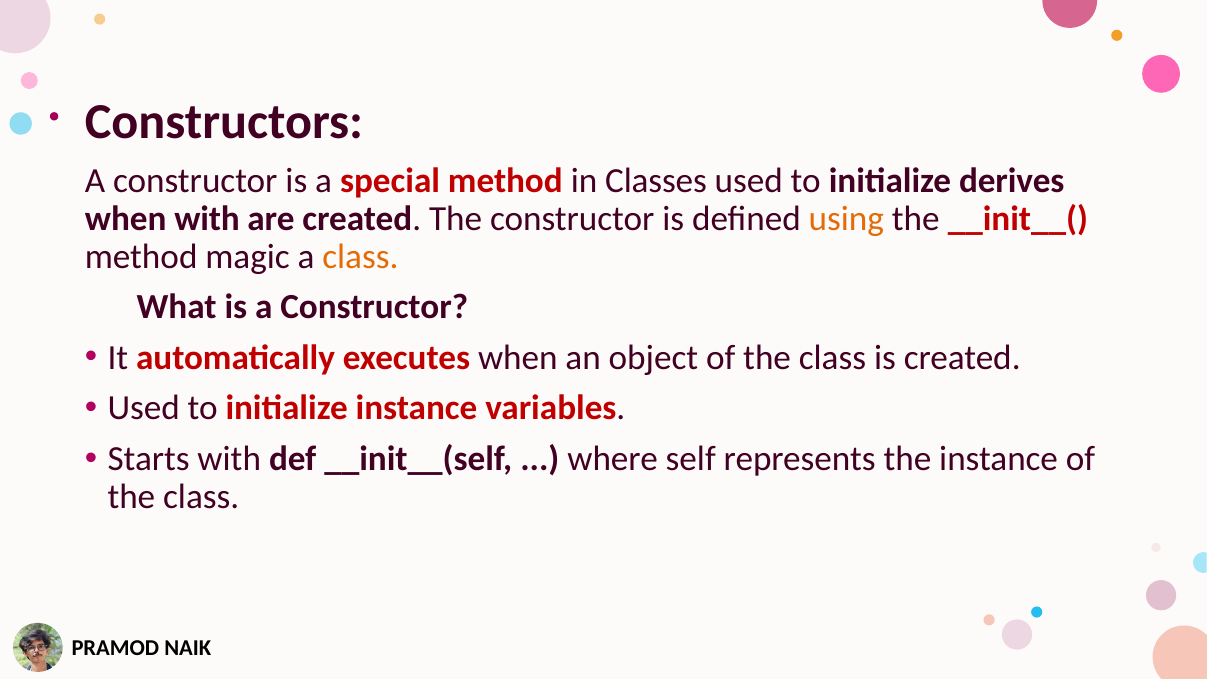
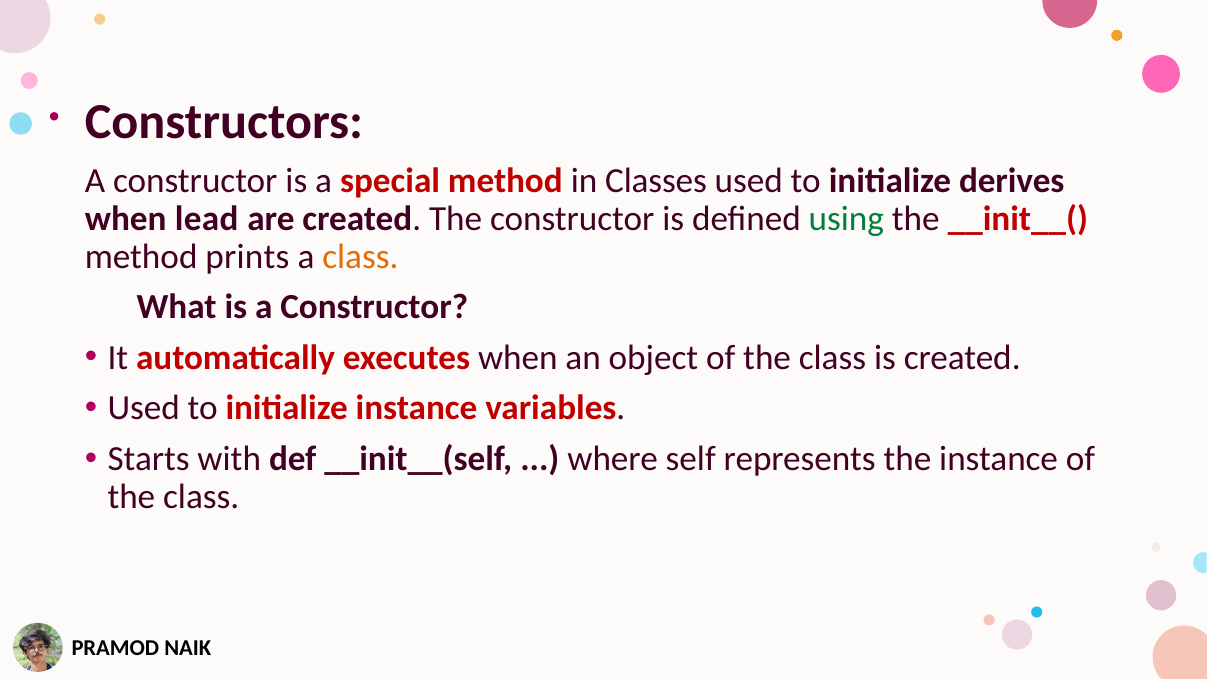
when with: with -> lead
using colour: orange -> green
magic: magic -> prints
